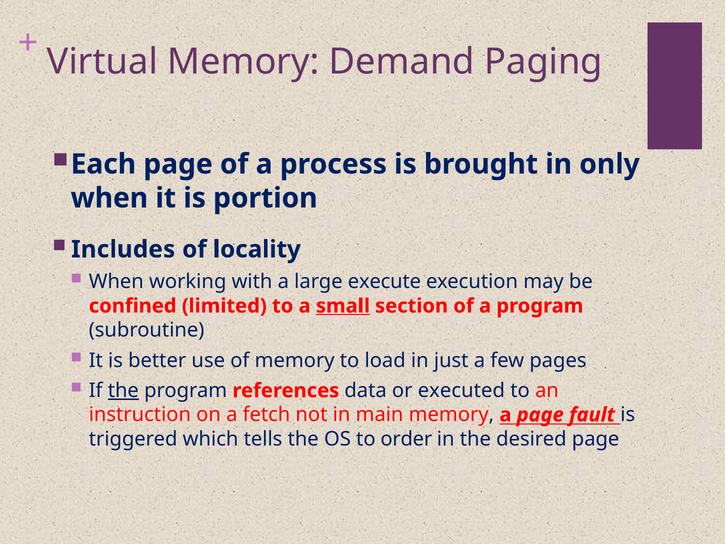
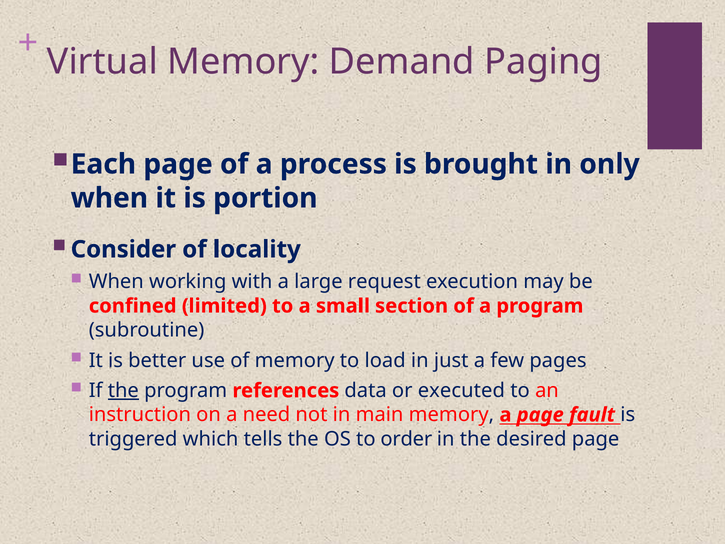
Includes: Includes -> Consider
execute: execute -> request
small underline: present -> none
fetch: fetch -> need
